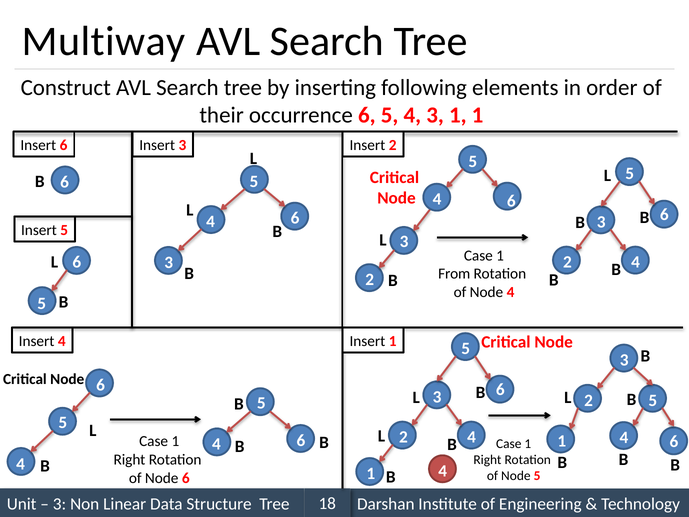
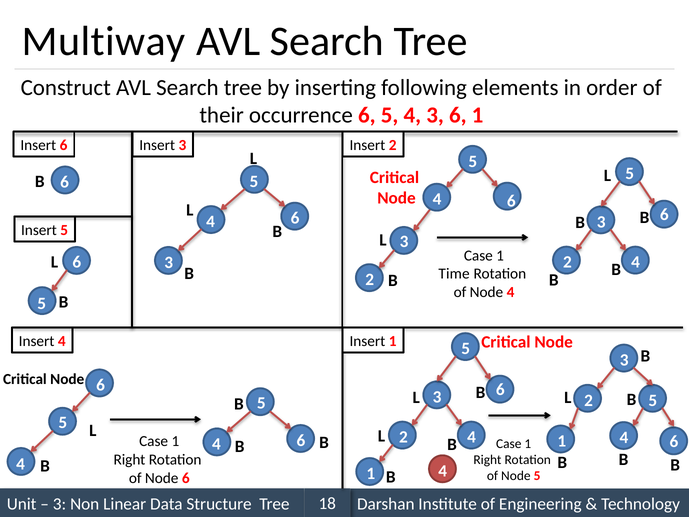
3 1: 1 -> 6
From: From -> Time
